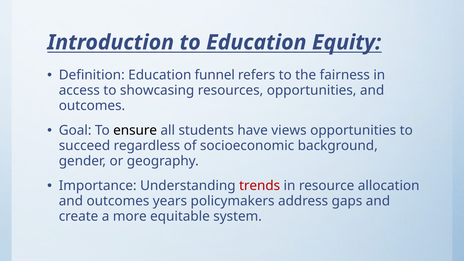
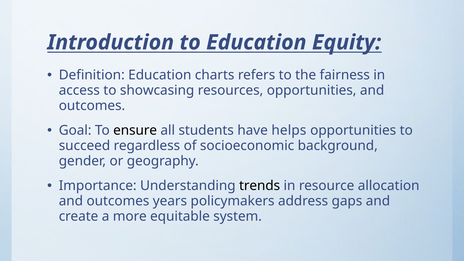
funnel: funnel -> charts
views: views -> helps
trends colour: red -> black
